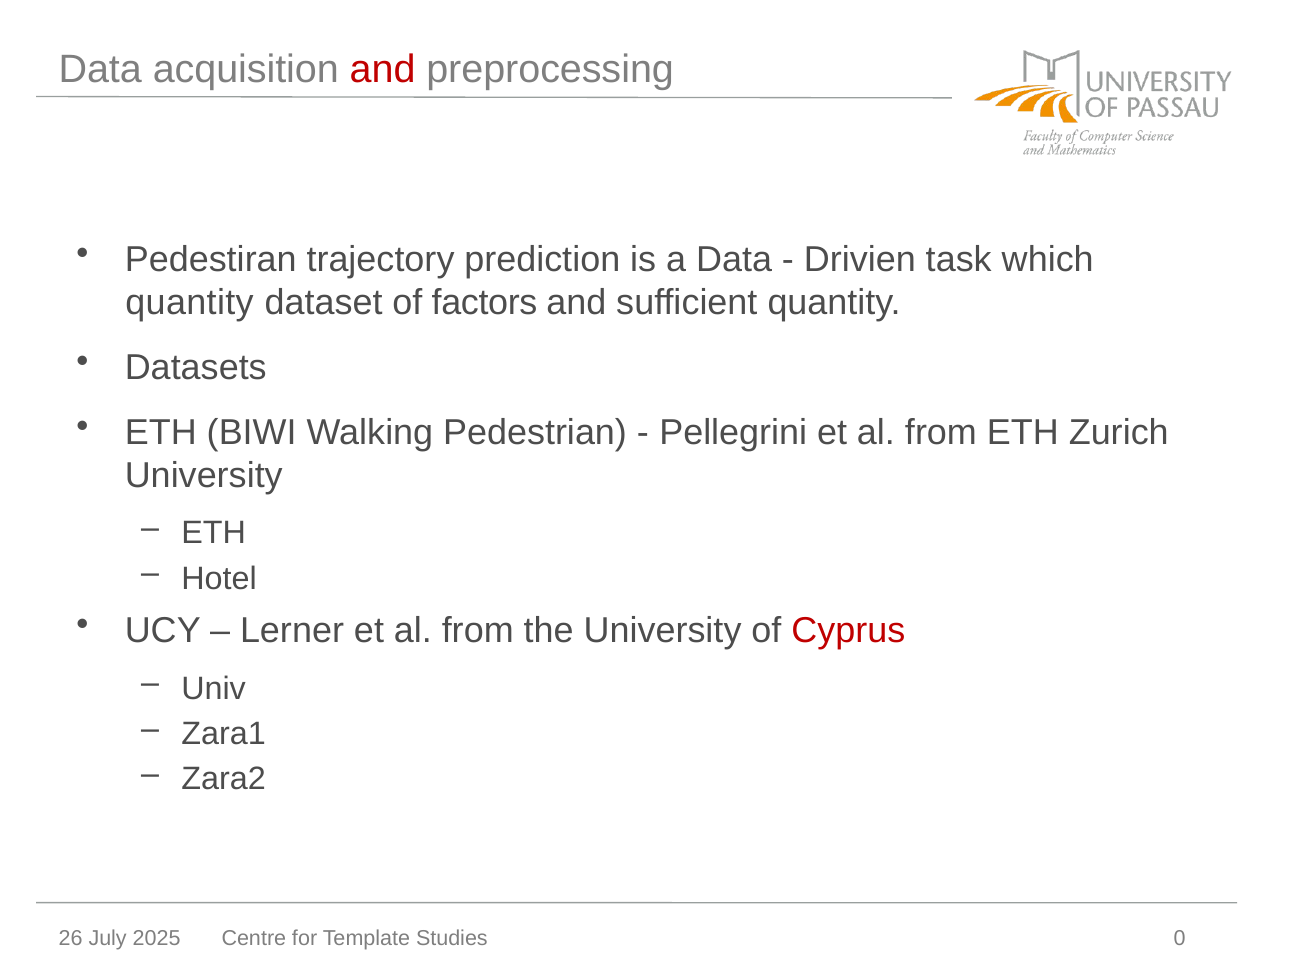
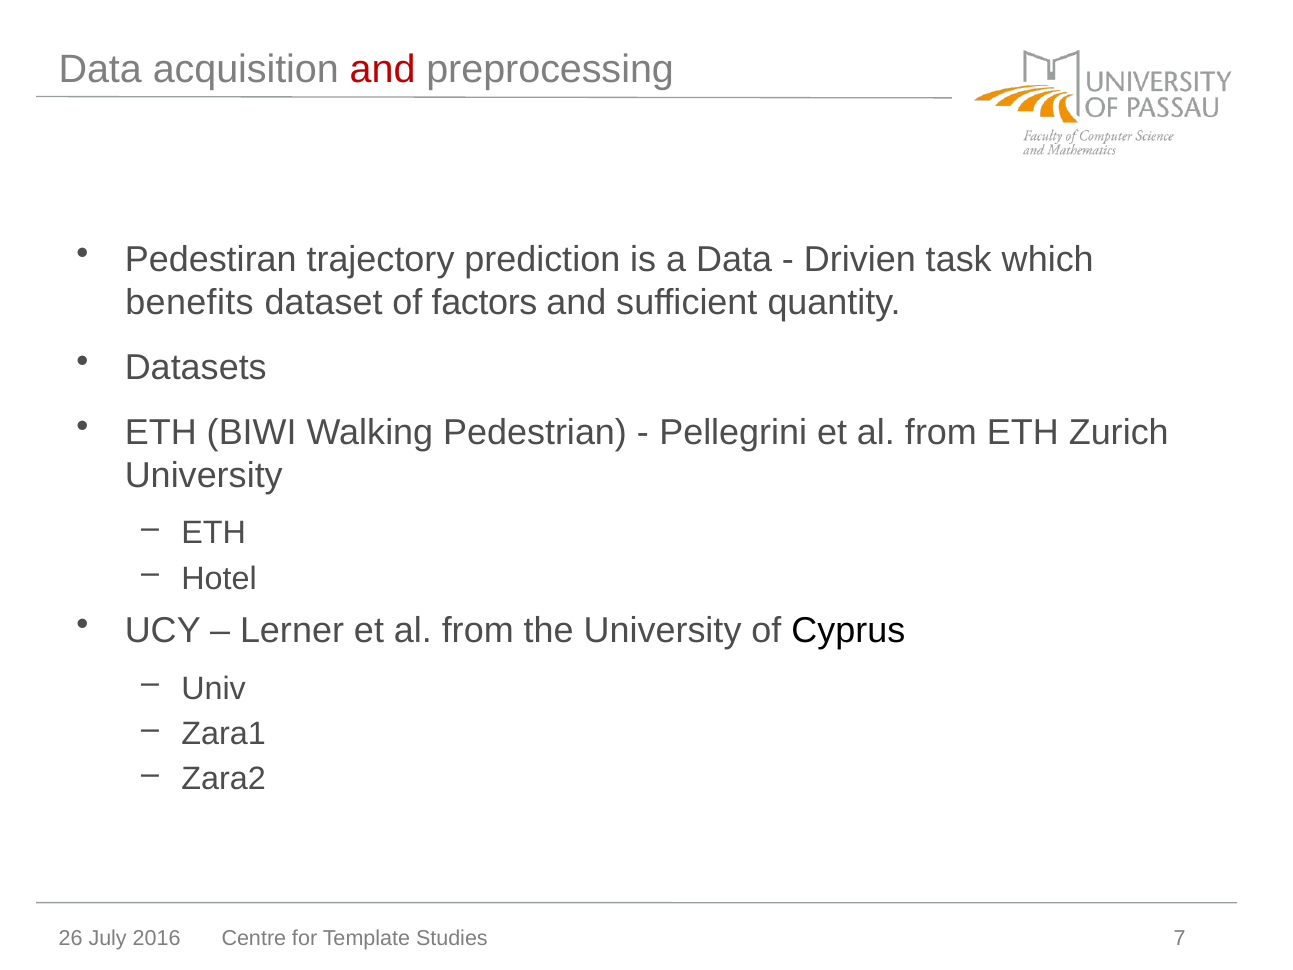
quantity at (190, 303): quantity -> benefits
Cyprus colour: red -> black
2025: 2025 -> 2016
0: 0 -> 7
